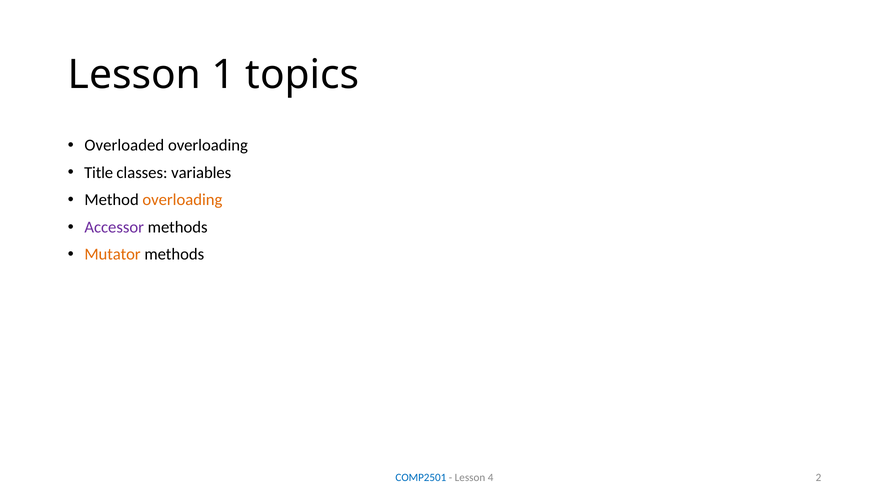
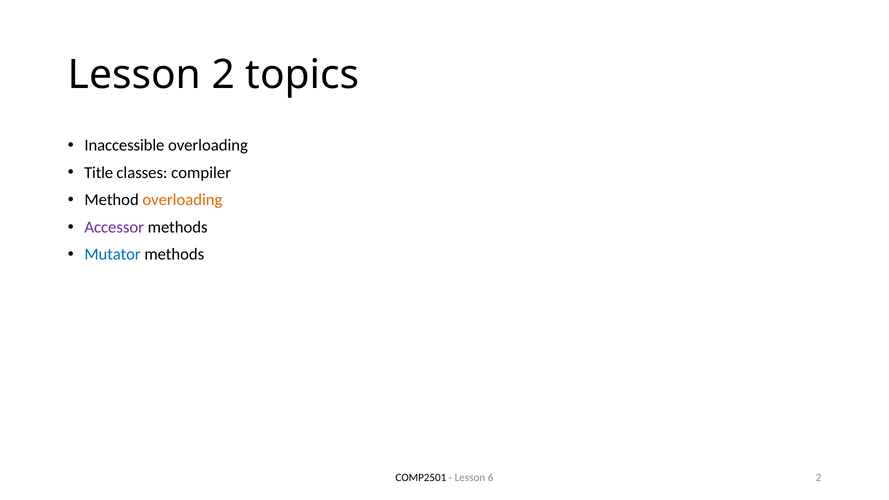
Lesson 1: 1 -> 2
Overloaded: Overloaded -> Inaccessible
variables: variables -> compiler
Mutator colour: orange -> blue
COMP2501 colour: blue -> black
4: 4 -> 6
